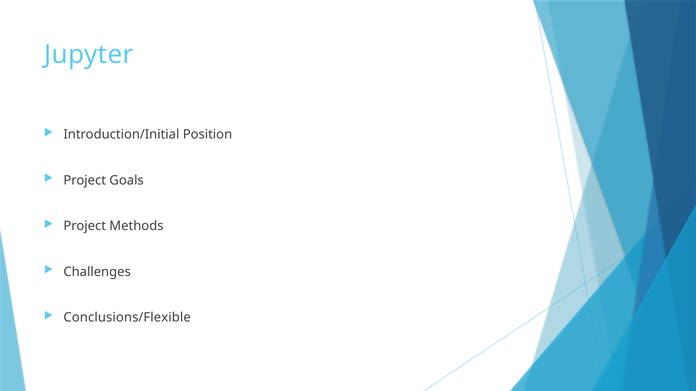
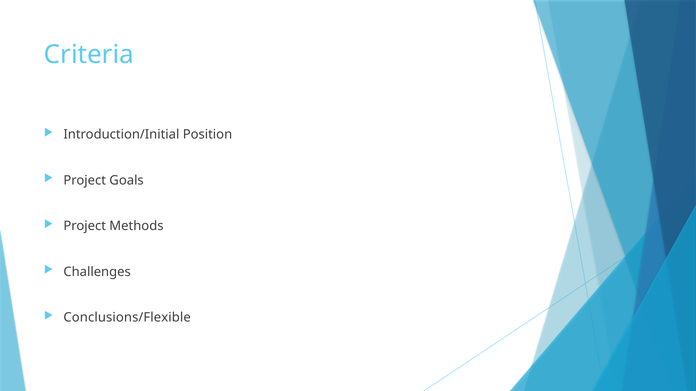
Jupyter: Jupyter -> Criteria
